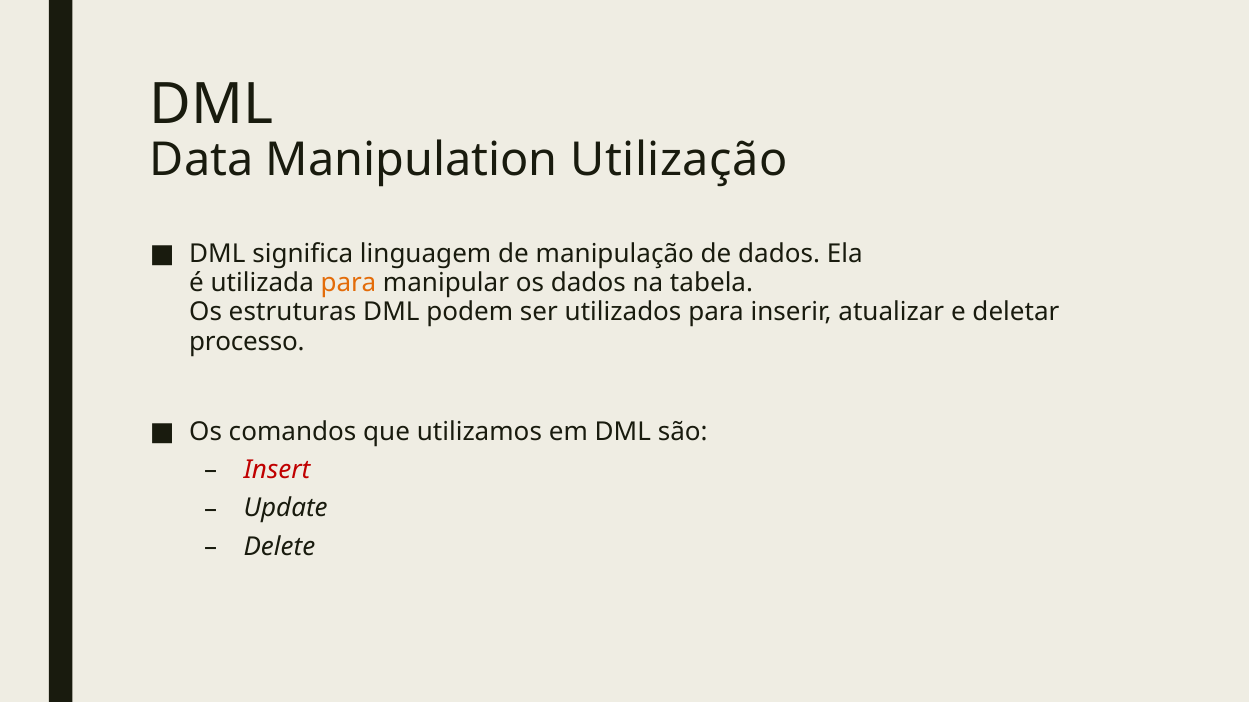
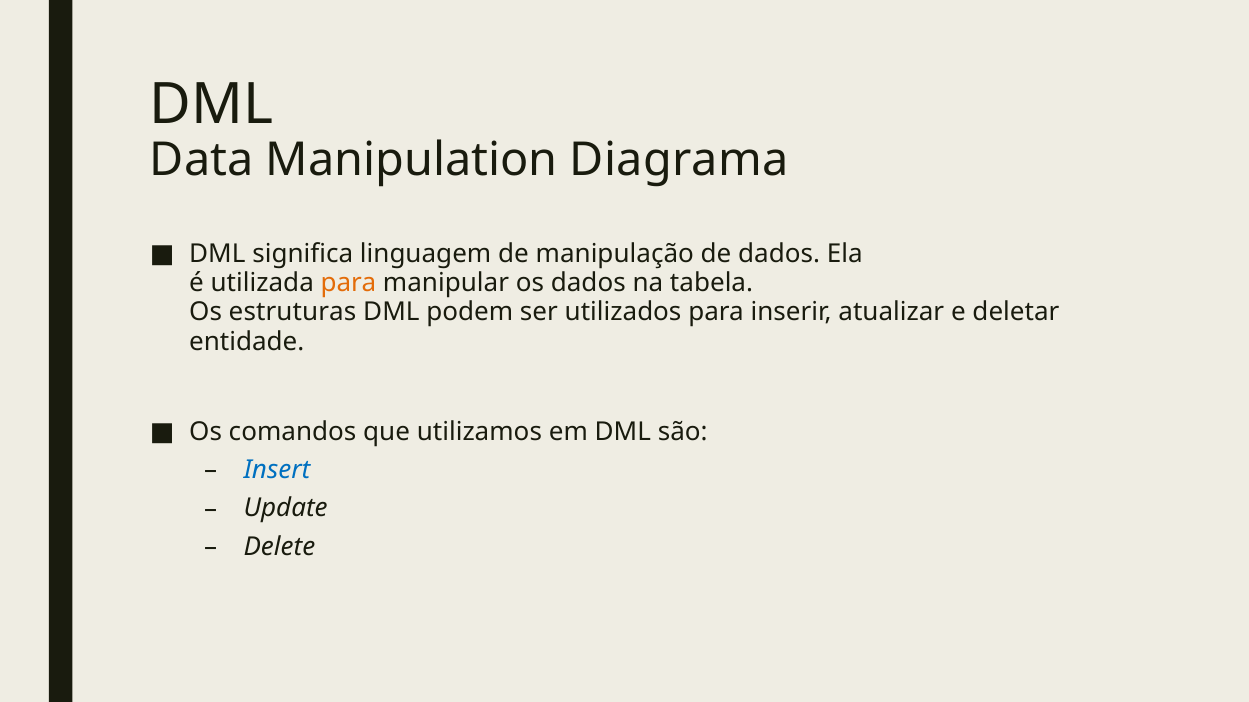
Utilização: Utilização -> Diagrama
processo: processo -> entidade
Insert colour: red -> blue
